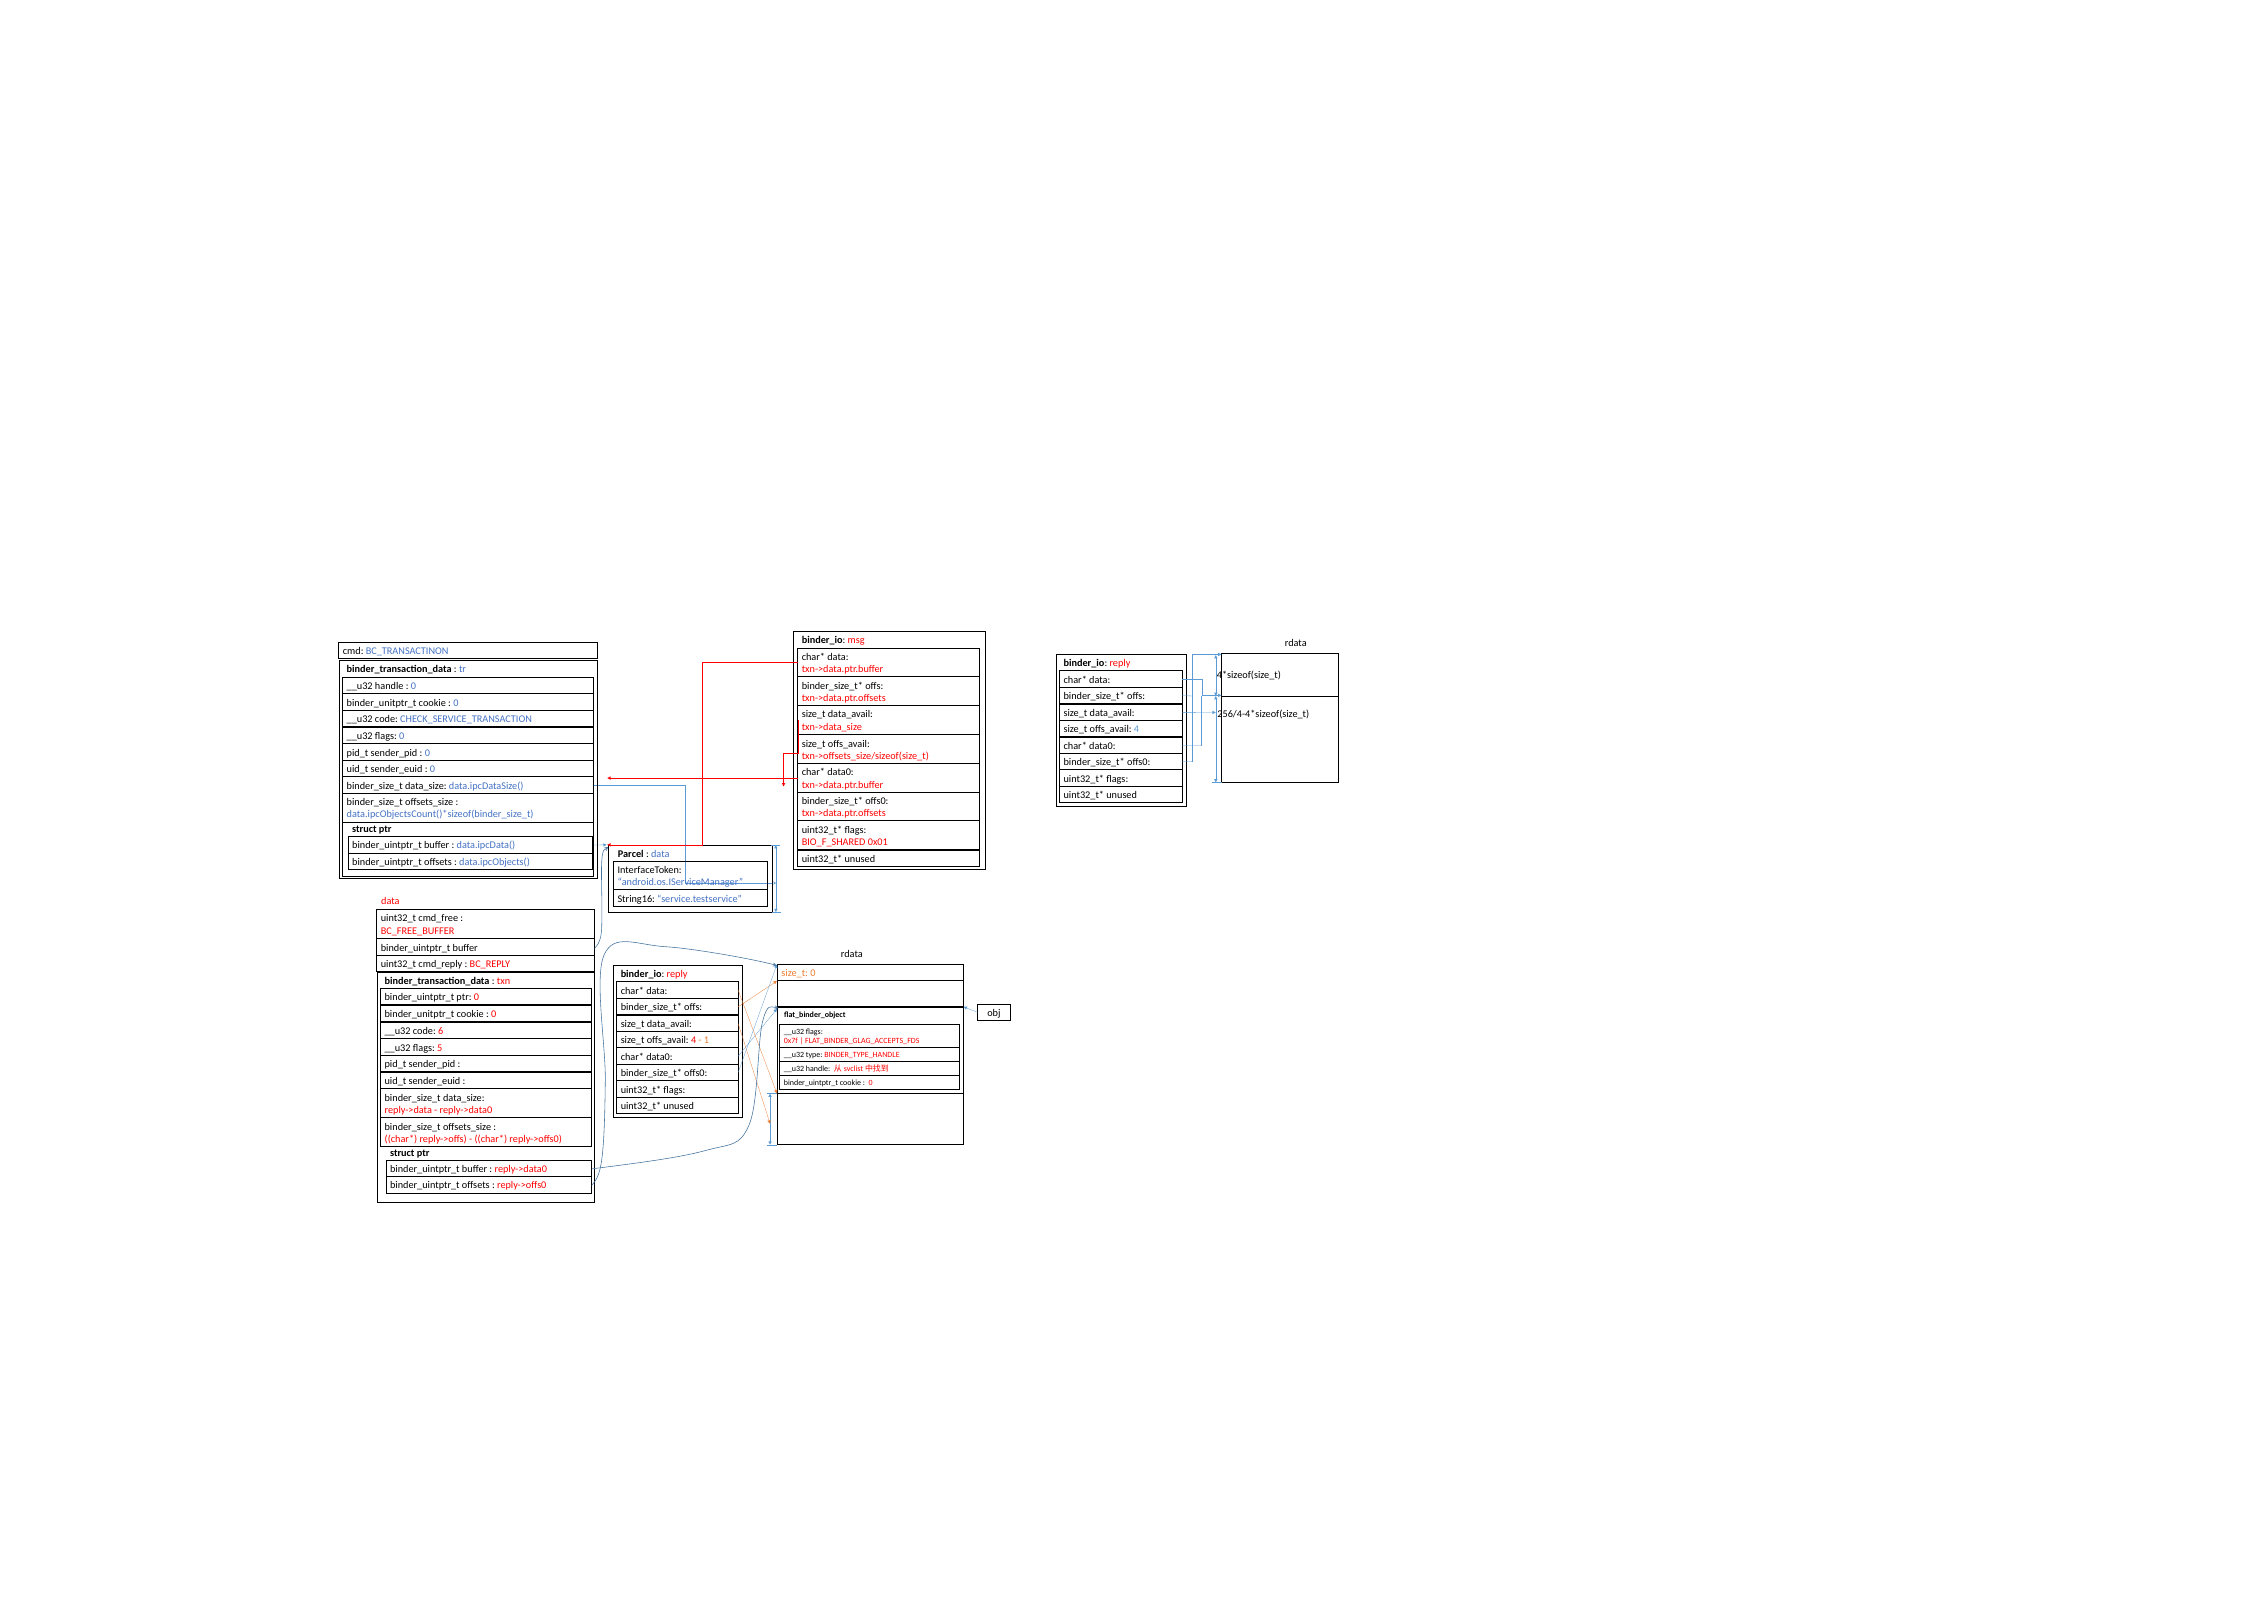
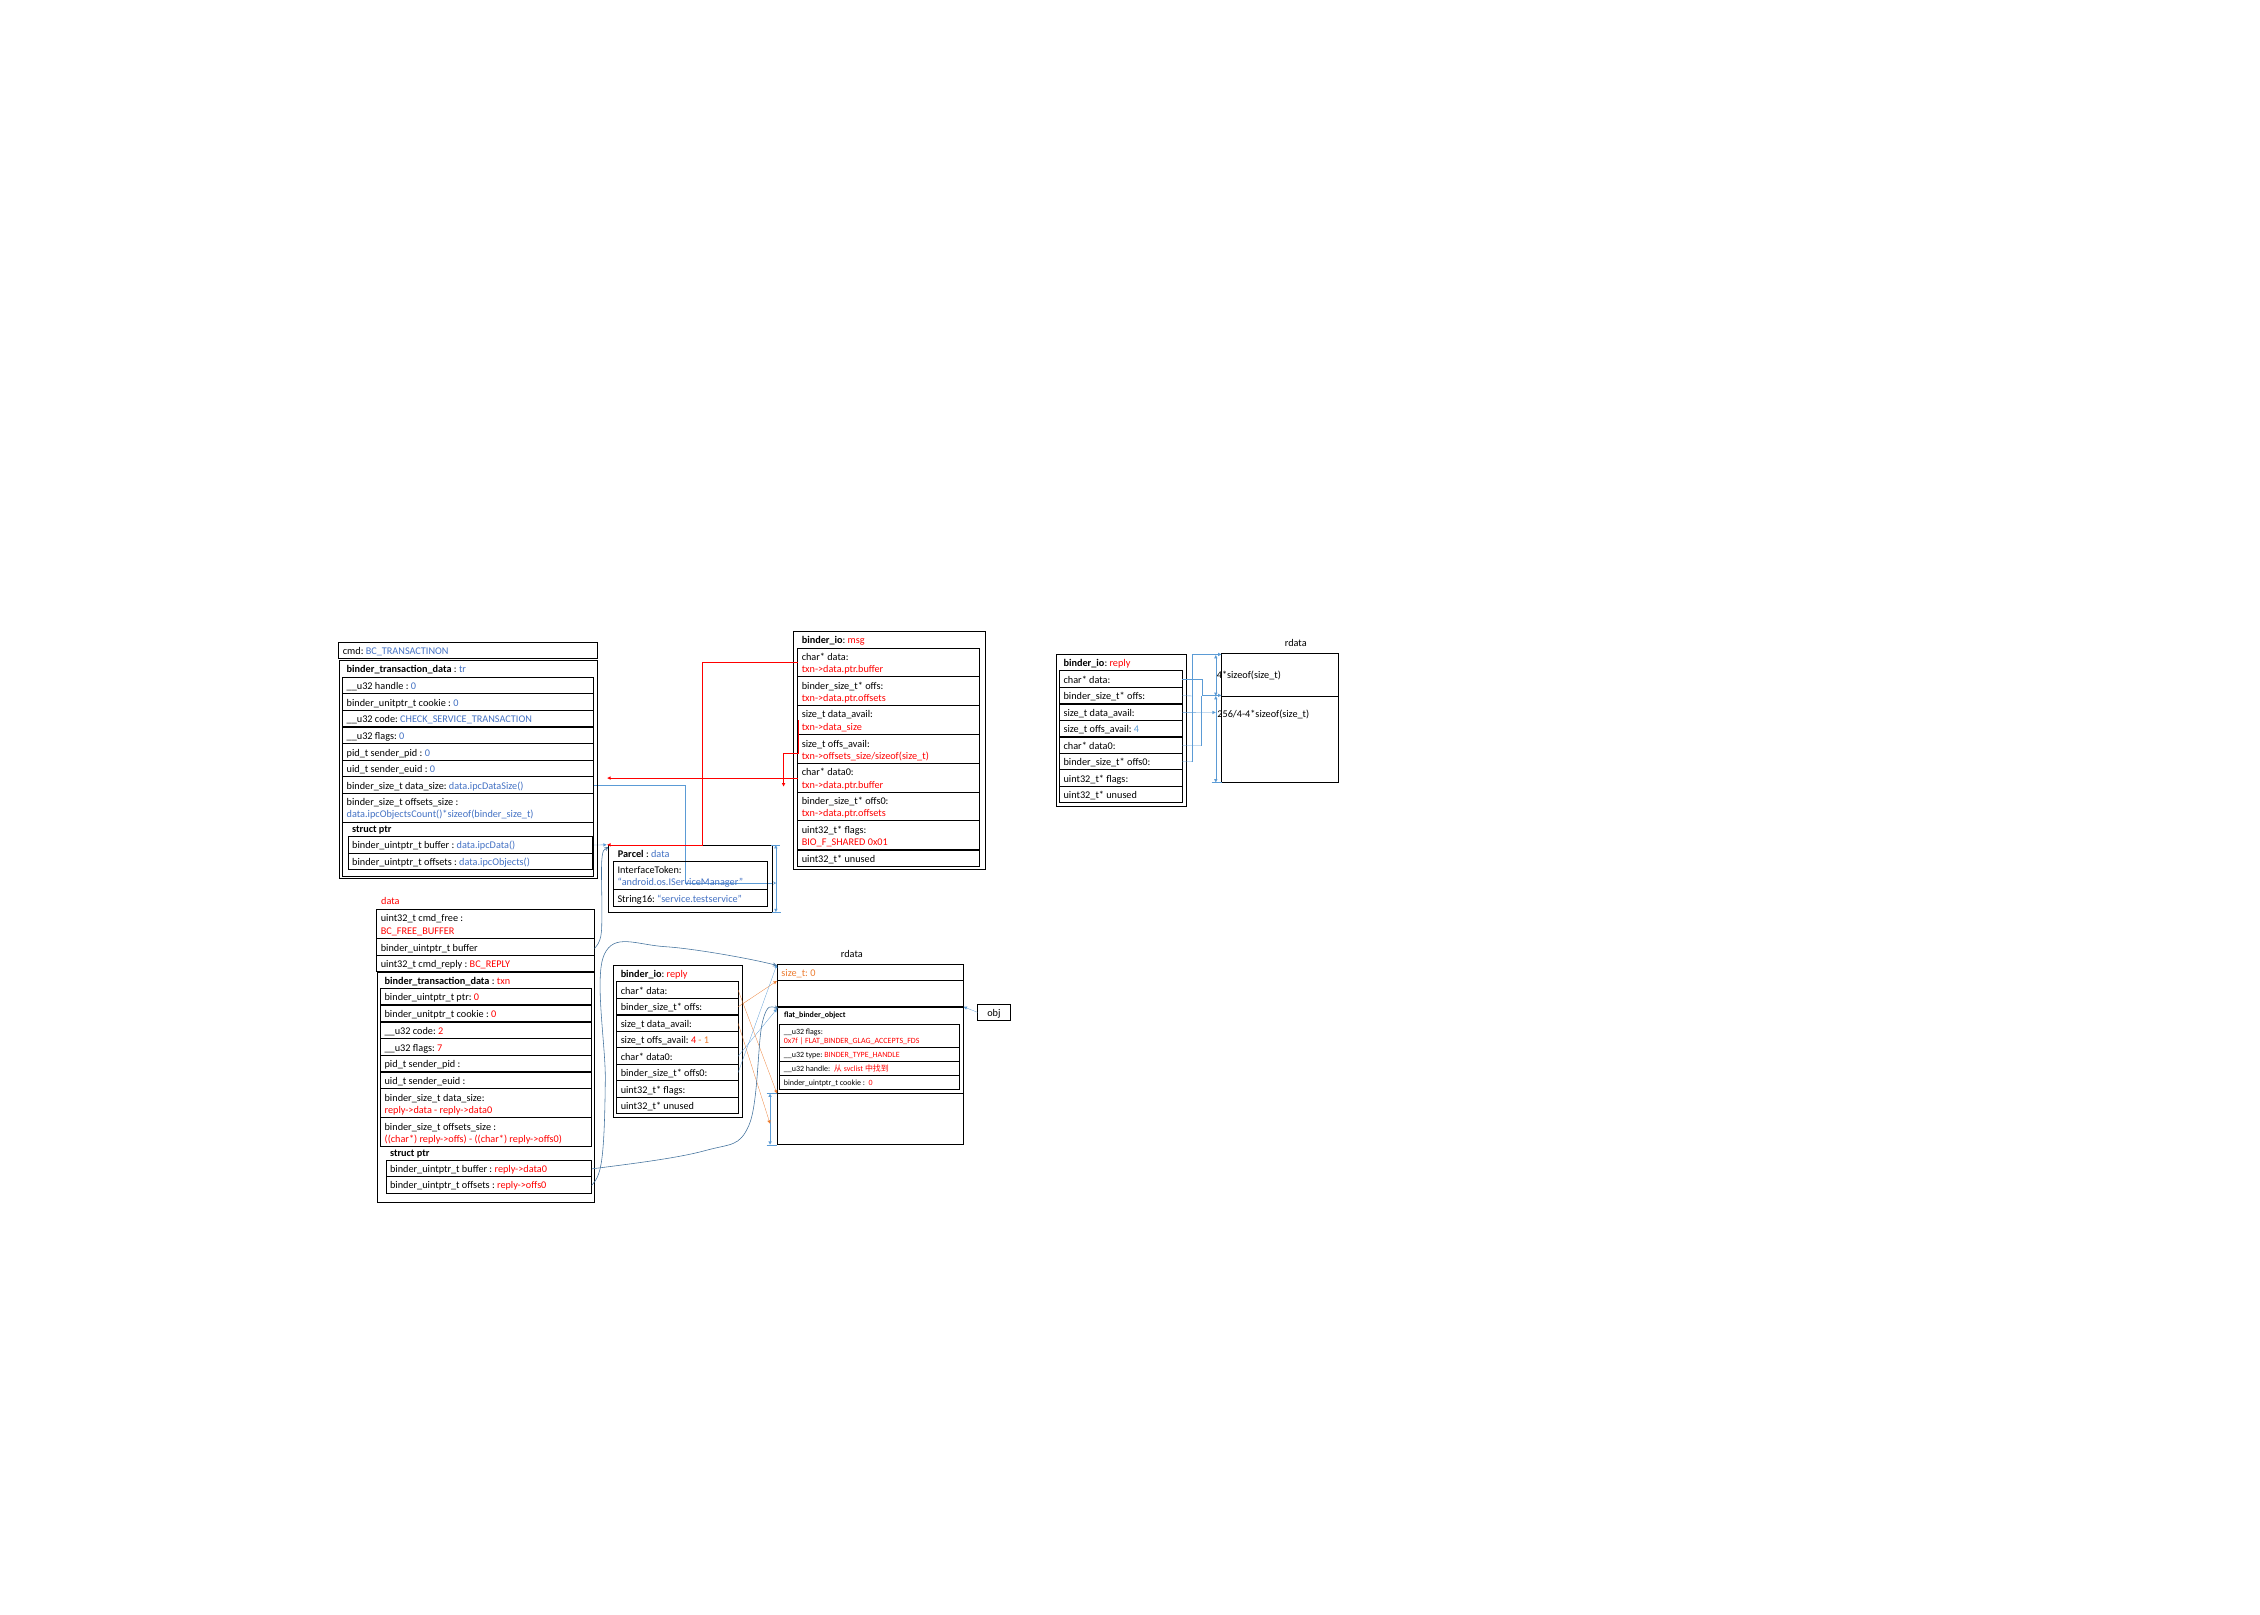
6: 6 -> 2
5: 5 -> 7
